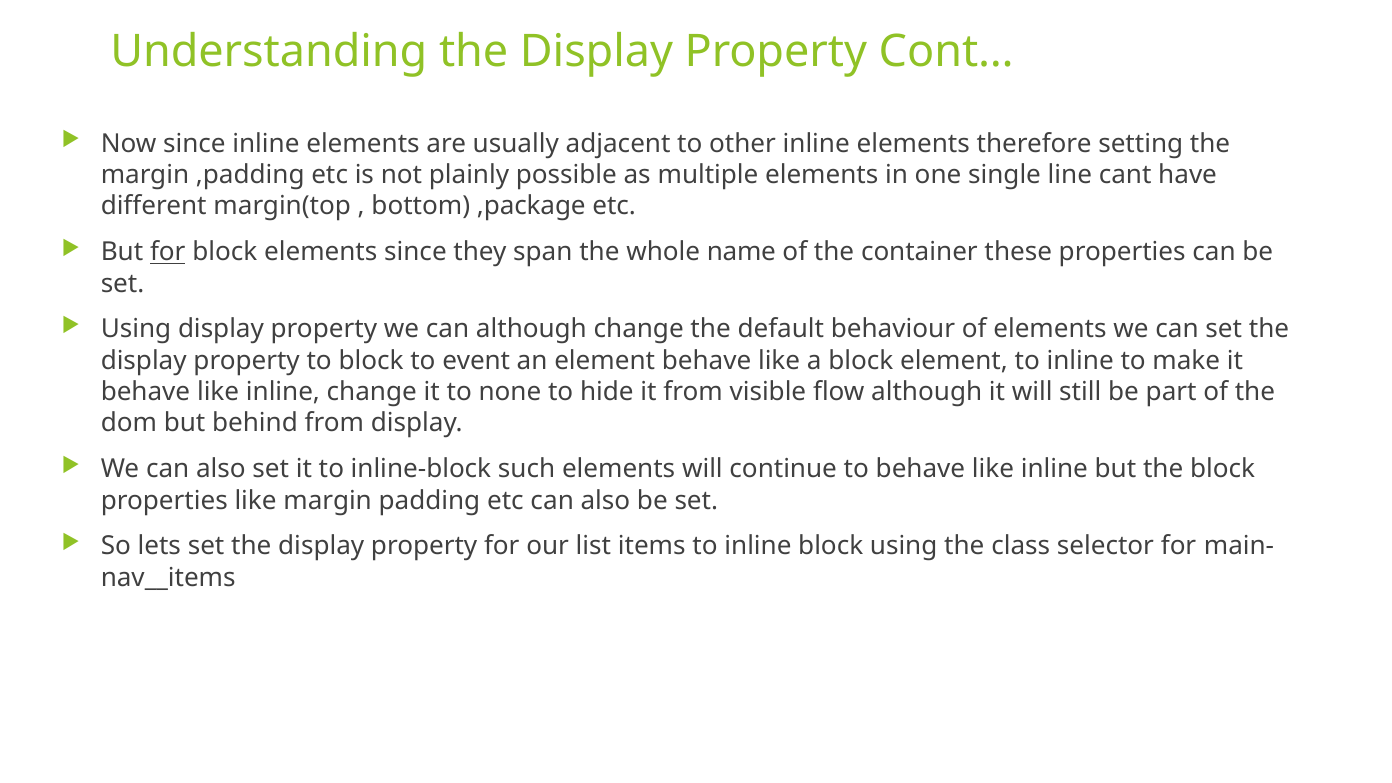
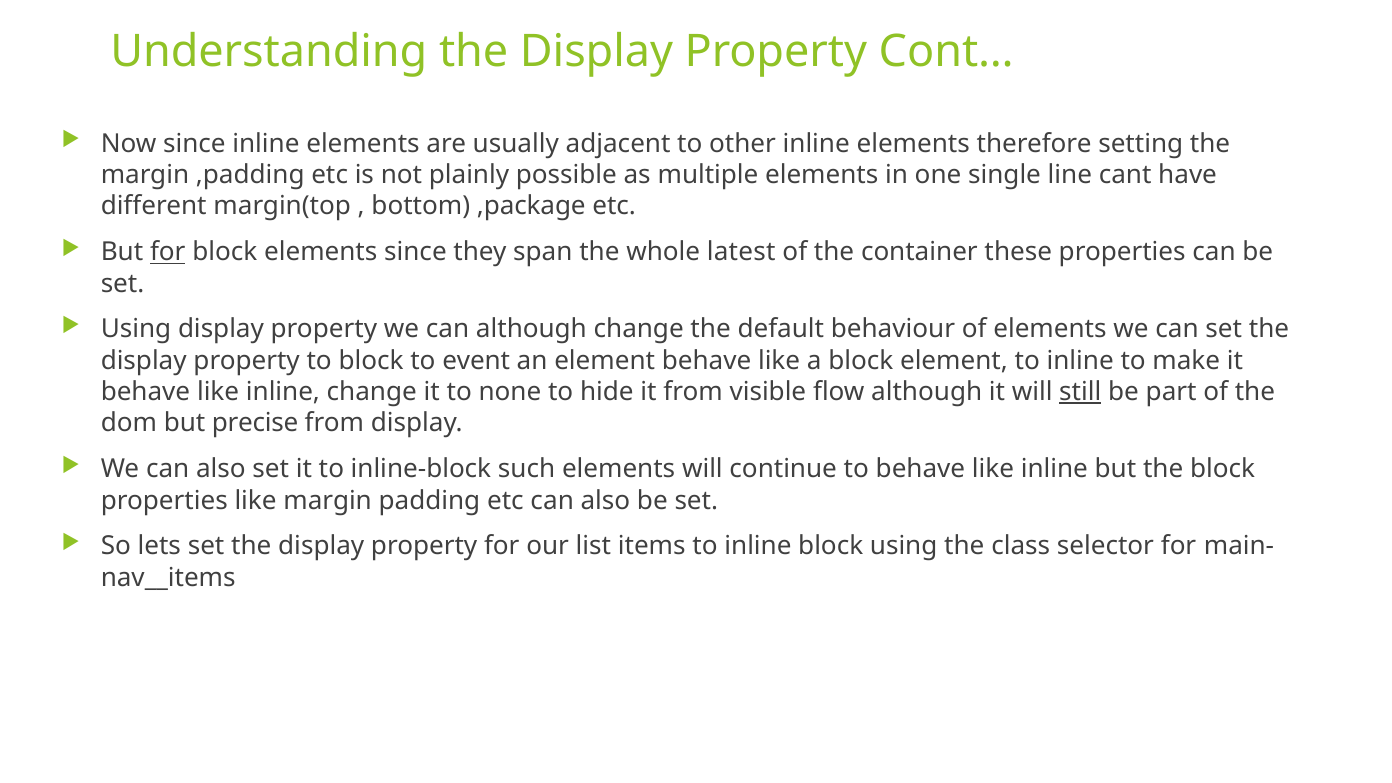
name: name -> latest
still underline: none -> present
behind: behind -> precise
